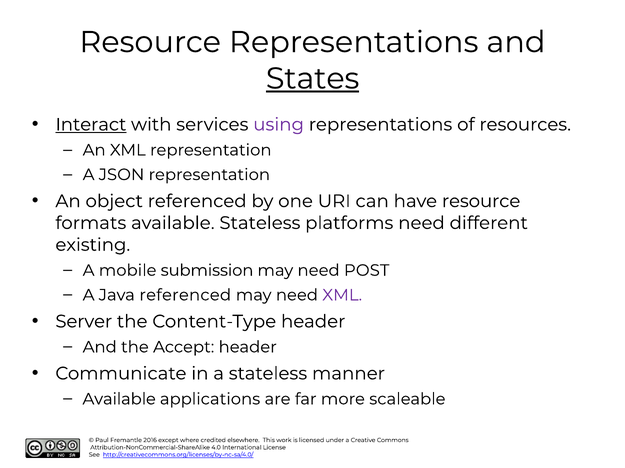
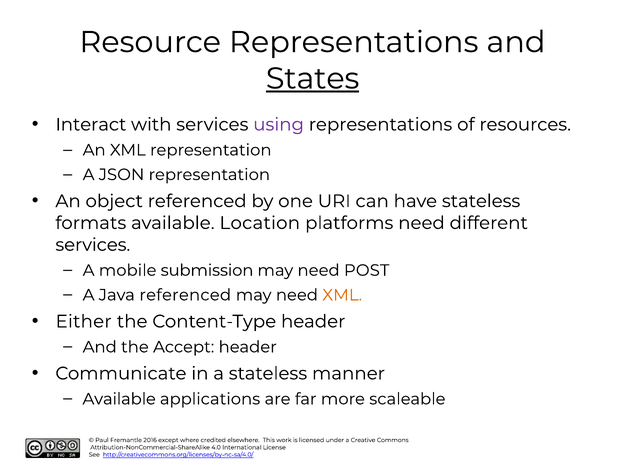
Interact underline: present -> none
have resource: resource -> stateless
available Stateless: Stateless -> Location
existing at (93, 245): existing -> services
XML at (342, 295) colour: purple -> orange
Server: Server -> Either
